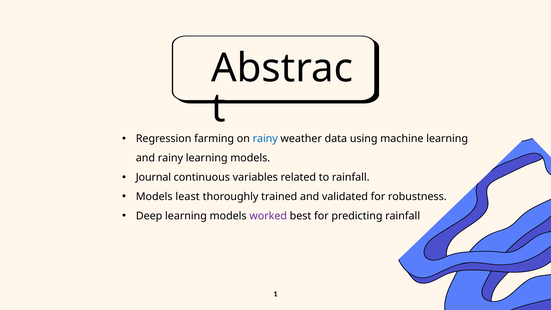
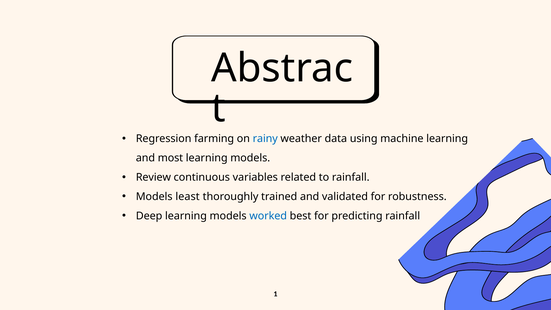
and rainy: rainy -> most
Journal: Journal -> Review
worked colour: purple -> blue
